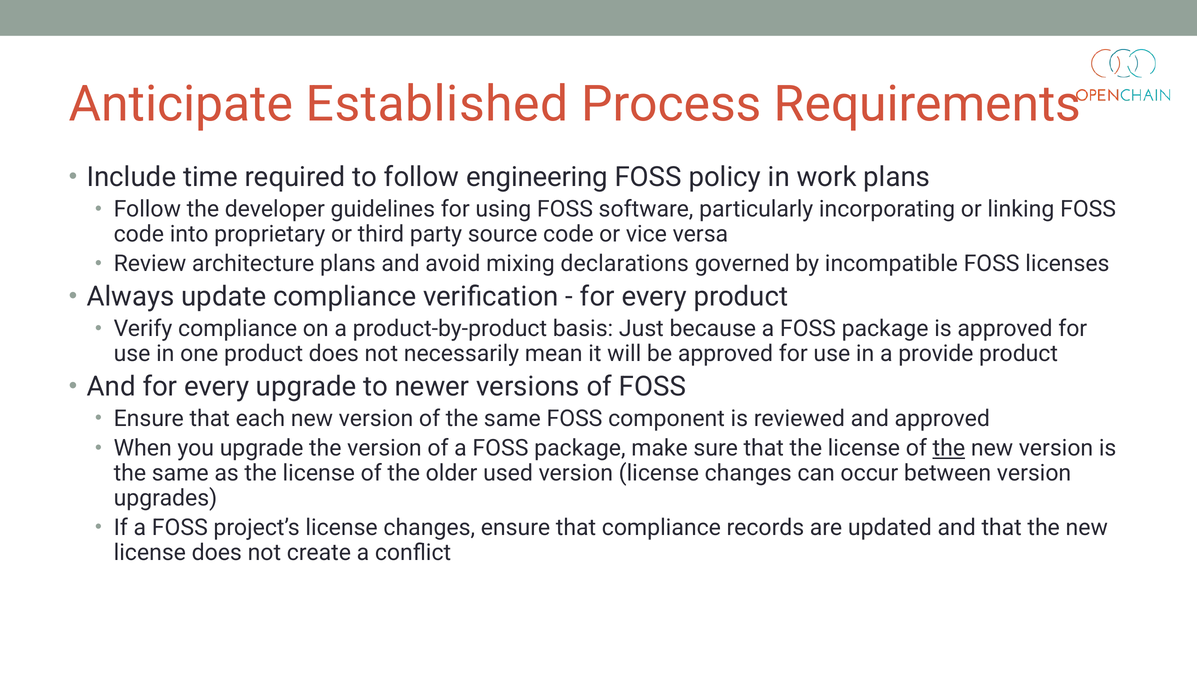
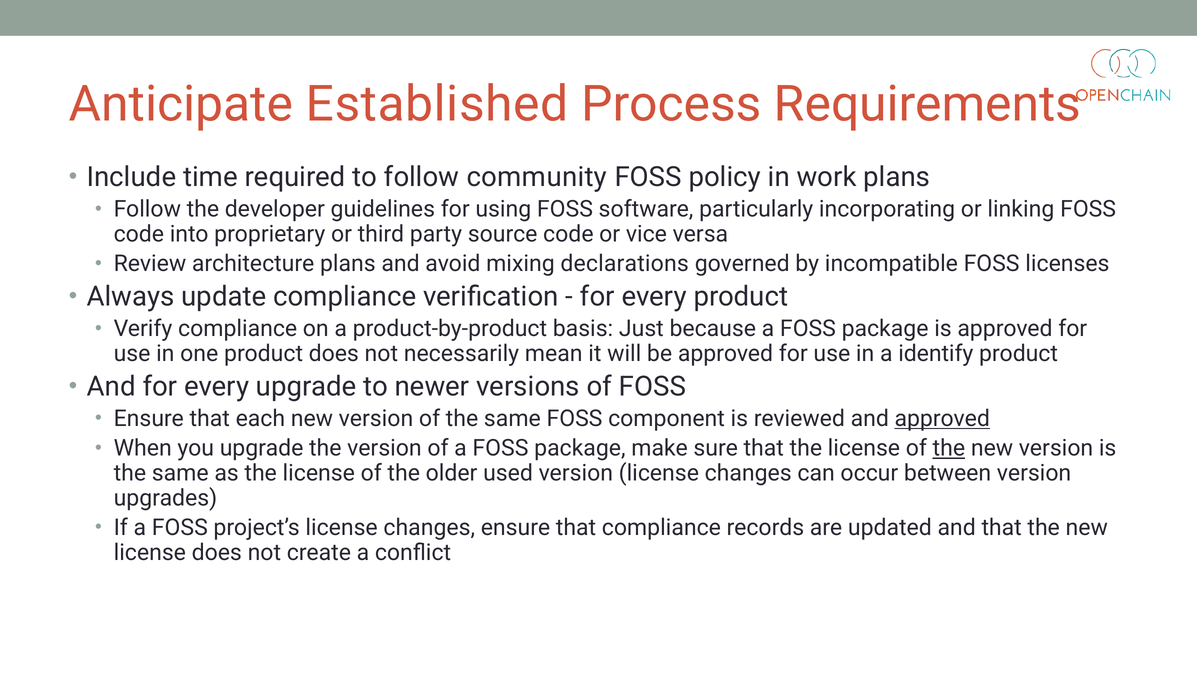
engineering: engineering -> community
provide: provide -> identify
approved at (942, 419) underline: none -> present
